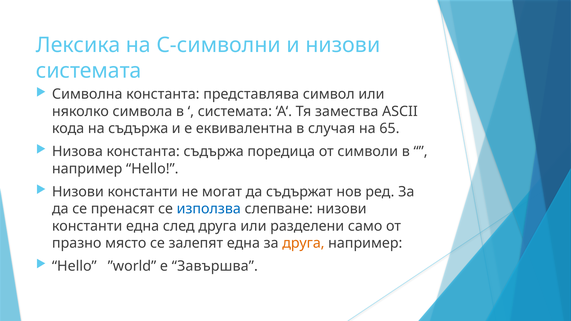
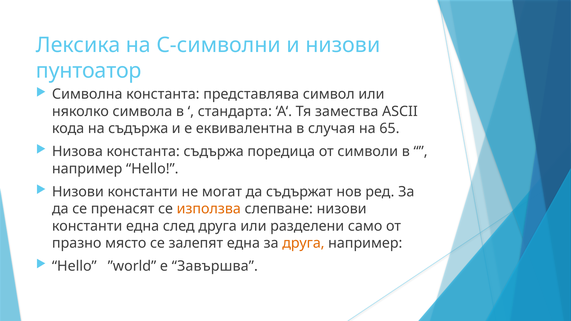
системата at (89, 71): системата -> пунтоатор
системата at (235, 111): системата -> стандарта
използва colour: blue -> orange
